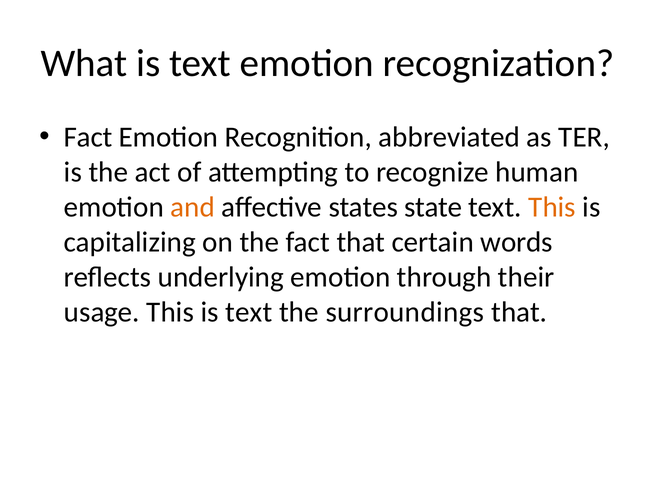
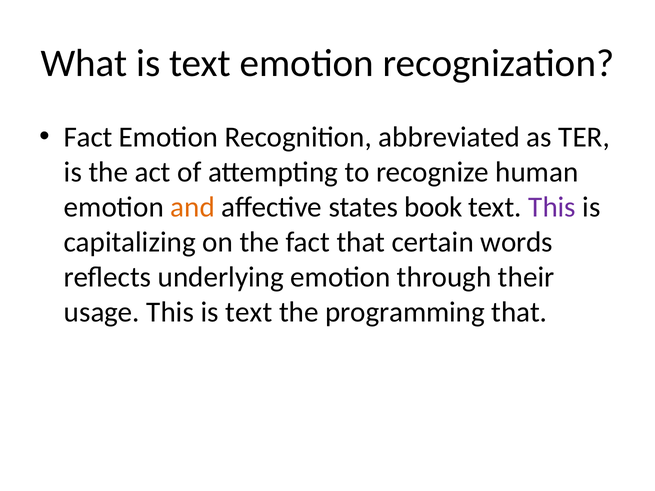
state: state -> book
This at (552, 207) colour: orange -> purple
surroundings: surroundings -> programming
